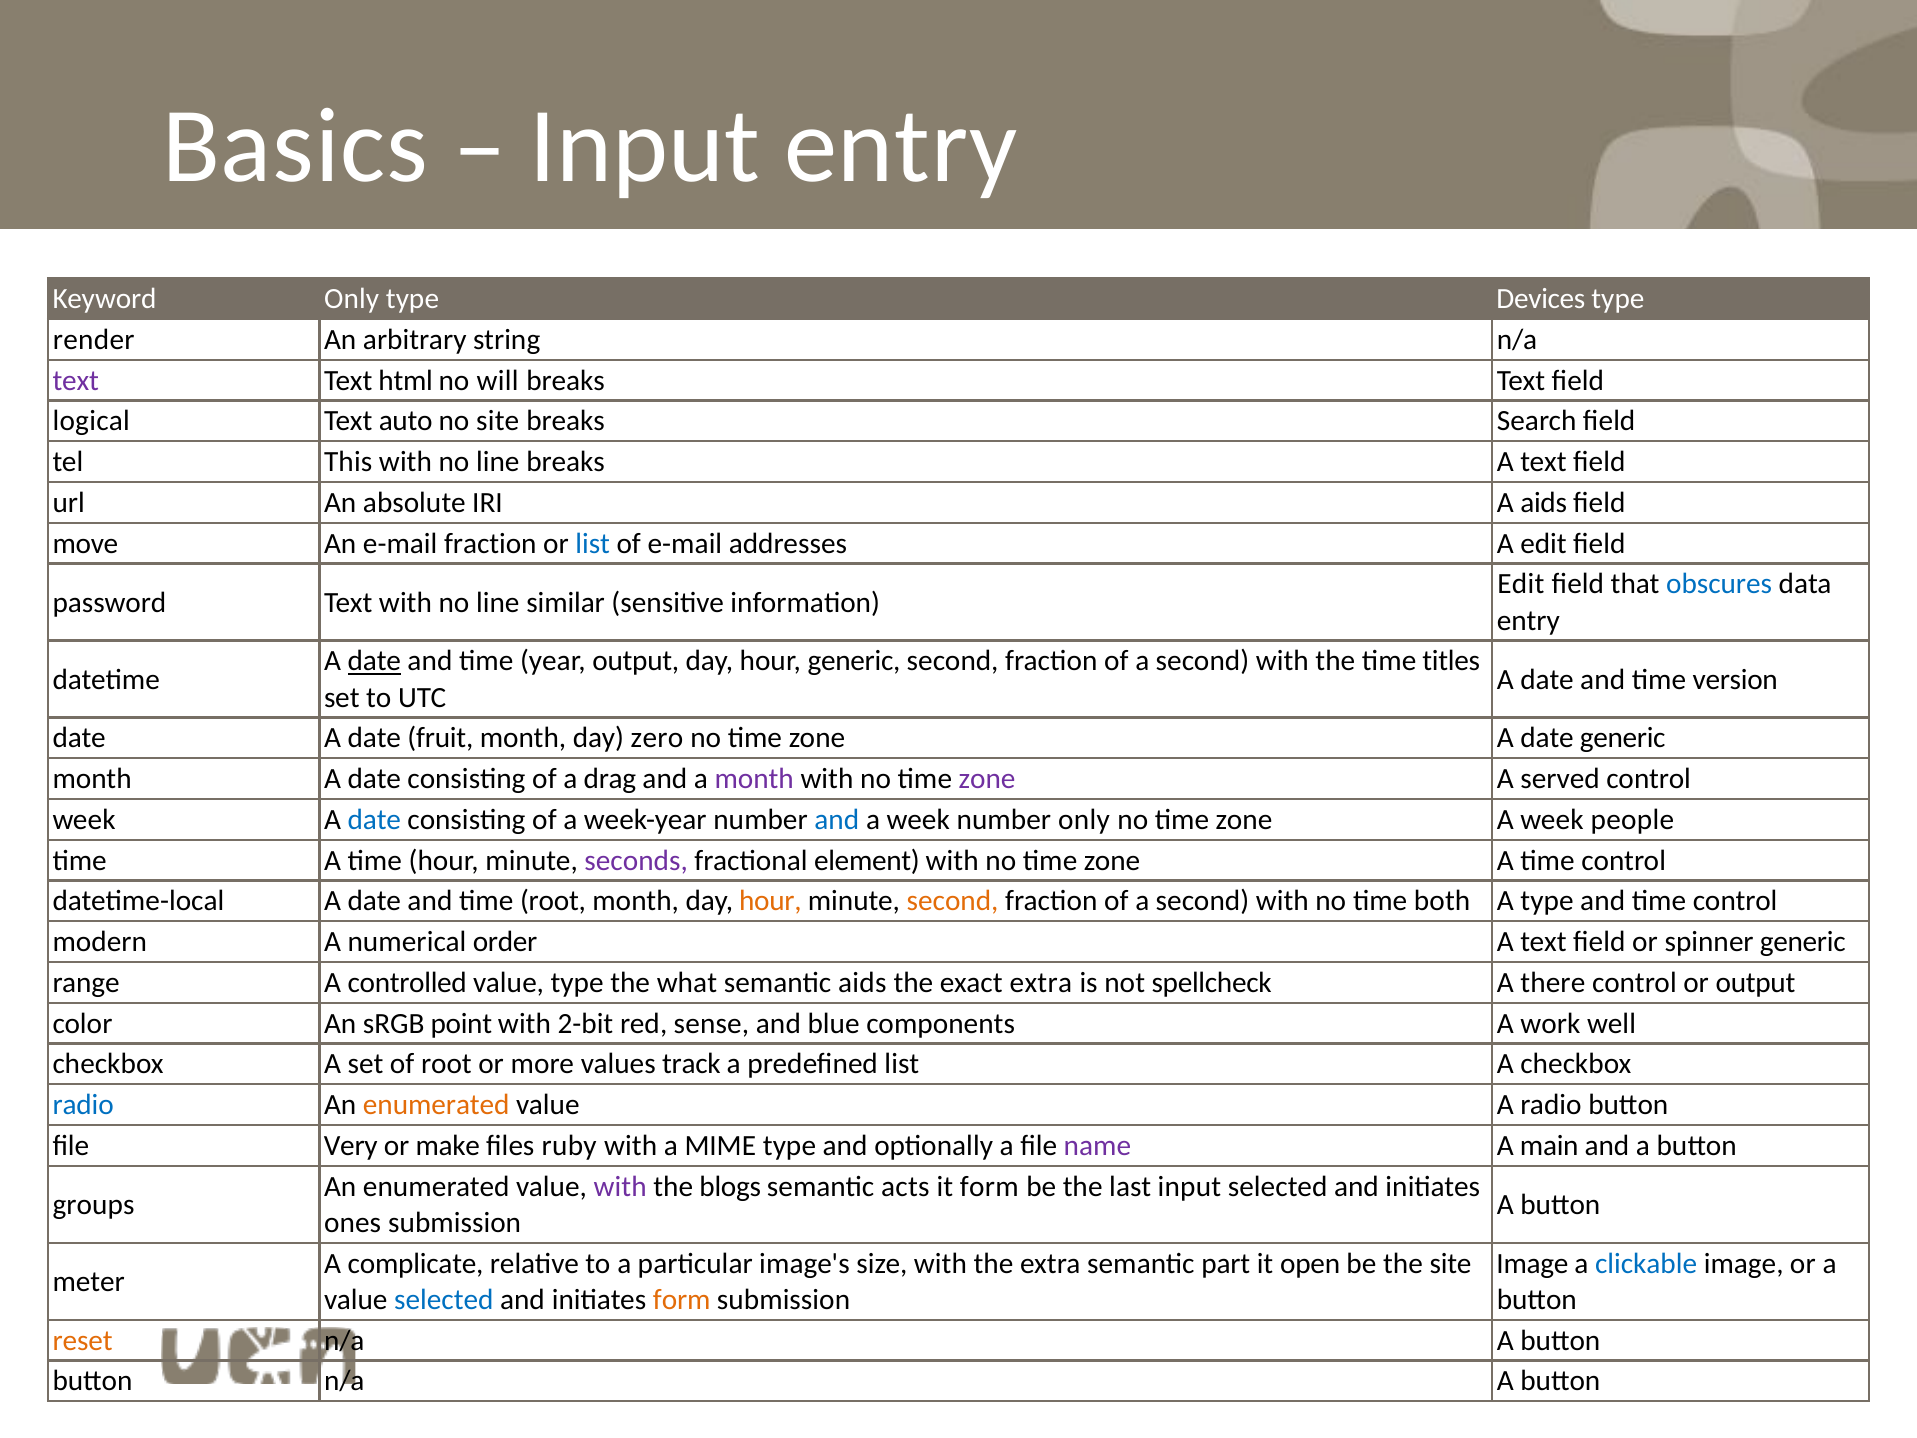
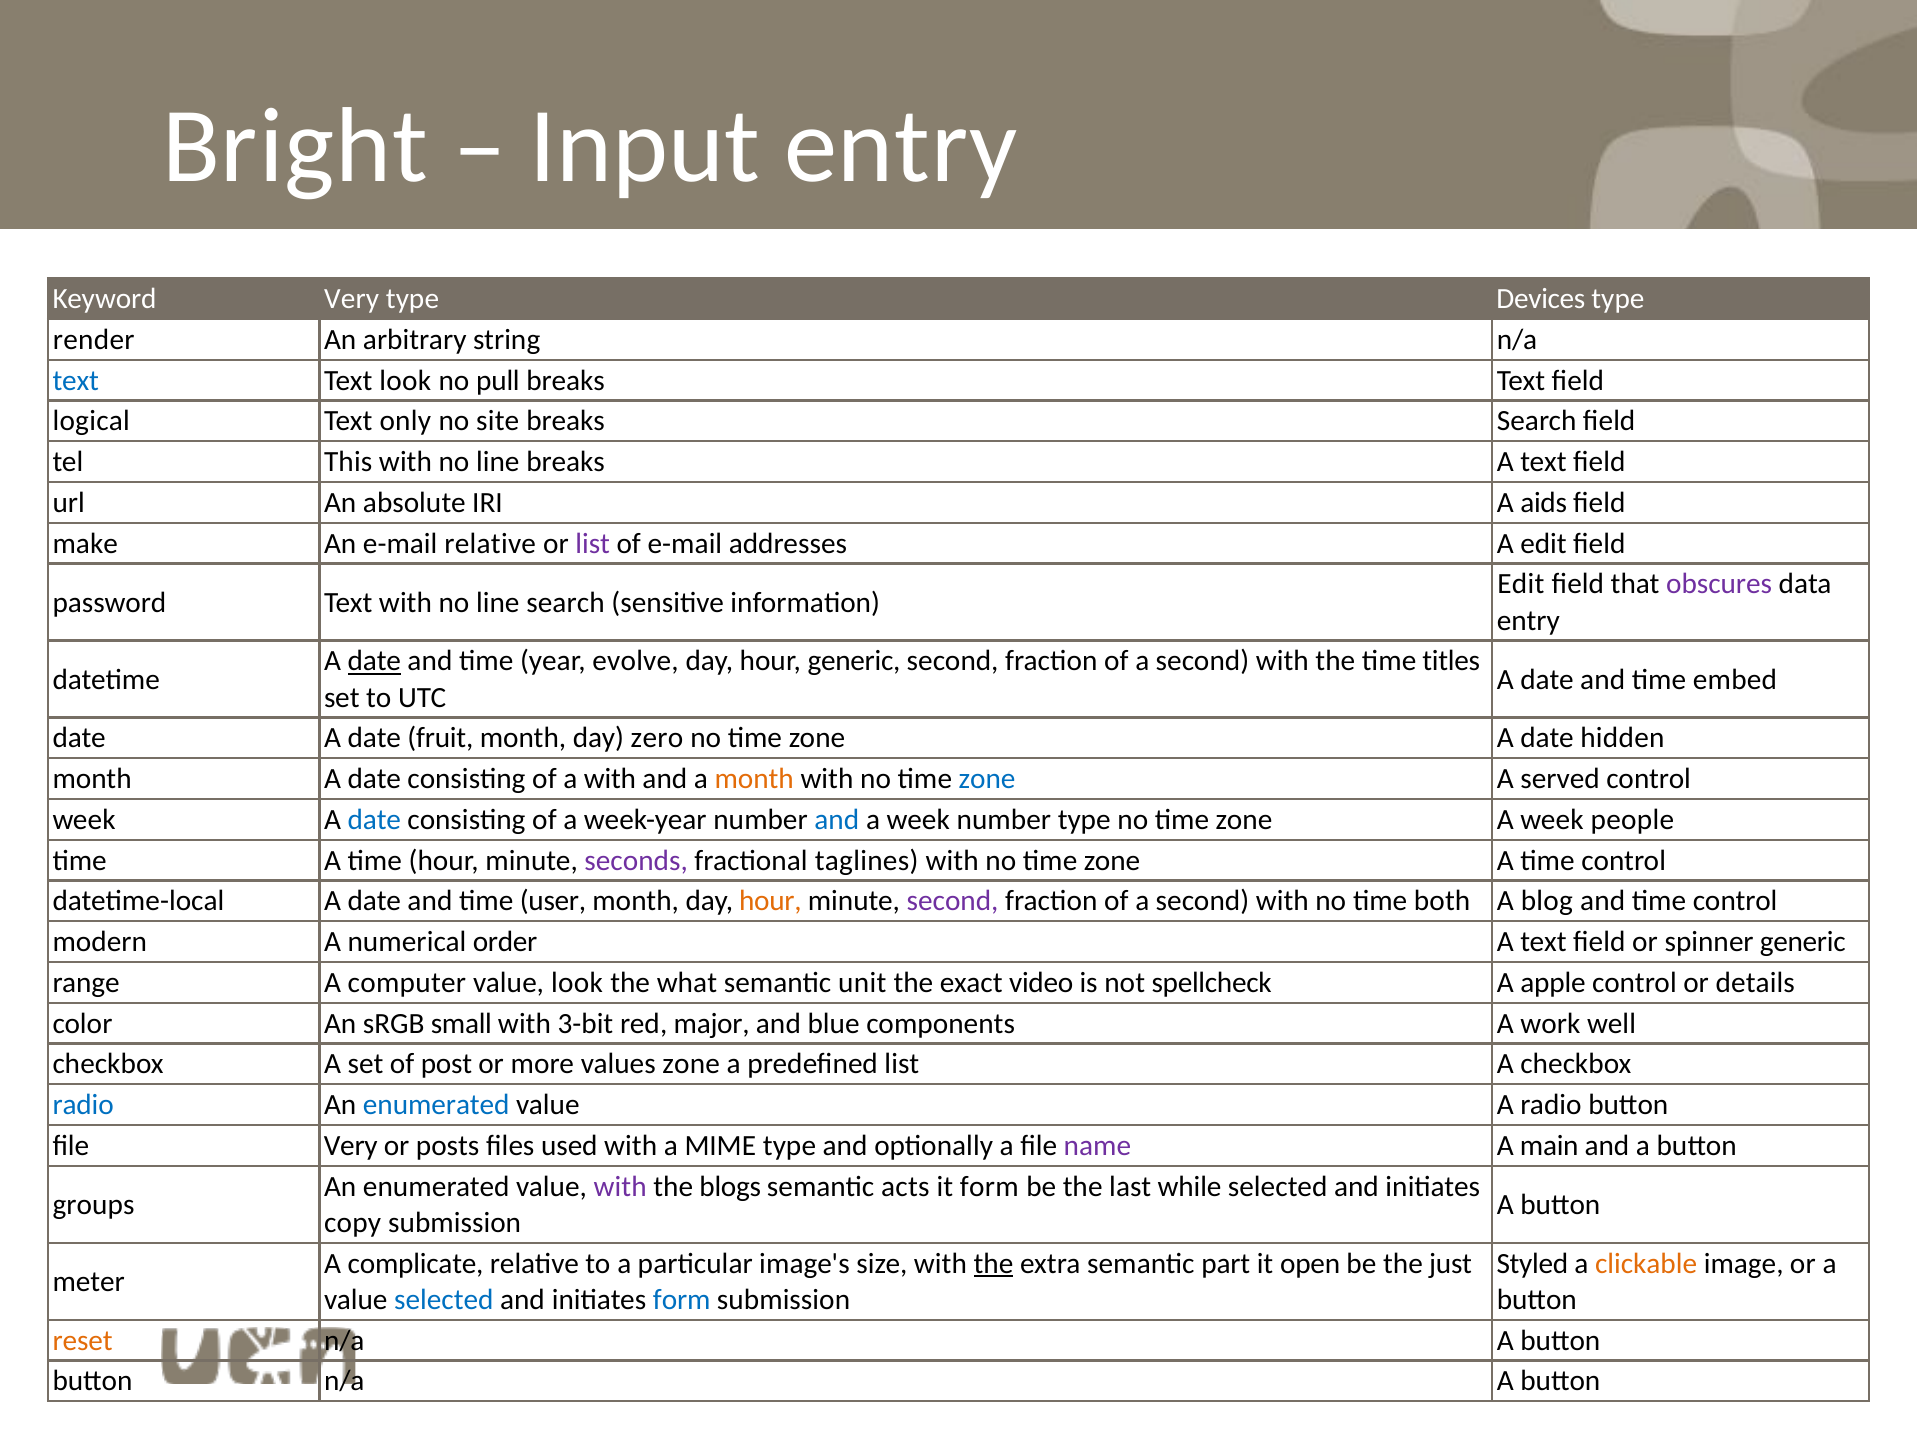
Basics: Basics -> Bright
Keyword Only: Only -> Very
text at (76, 380) colour: purple -> blue
Text html: html -> look
will: will -> pull
auto: auto -> only
move: move -> make
e-mail fraction: fraction -> relative
list at (593, 543) colour: blue -> purple
obscures colour: blue -> purple
line similar: similar -> search
year output: output -> evolve
version: version -> embed
date generic: generic -> hidden
a drag: drag -> with
month at (754, 779) colour: purple -> orange
zone at (987, 779) colour: purple -> blue
number only: only -> type
element: element -> taglines
time root: root -> user
second at (953, 901) colour: orange -> purple
A type: type -> blog
controlled: controlled -> computer
value type: type -> look
semantic aids: aids -> unit
exact extra: extra -> video
there: there -> apple
or output: output -> details
point: point -> small
2-bit: 2-bit -> 3-bit
sense: sense -> major
of root: root -> post
values track: track -> zone
enumerated at (436, 1105) colour: orange -> blue
make: make -> posts
ruby: ruby -> used
last input: input -> while
ones: ones -> copy
the at (993, 1263) underline: none -> present
the site: site -> just
Image at (1532, 1263): Image -> Styled
clickable colour: blue -> orange
form at (682, 1299) colour: orange -> blue
